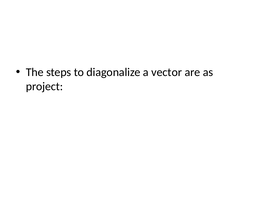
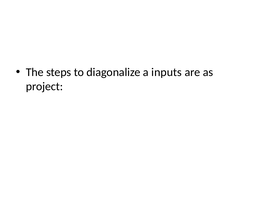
vector: vector -> inputs
